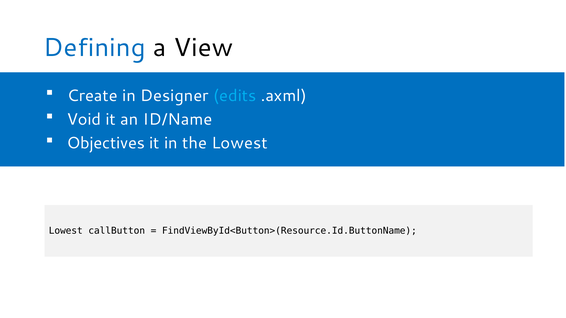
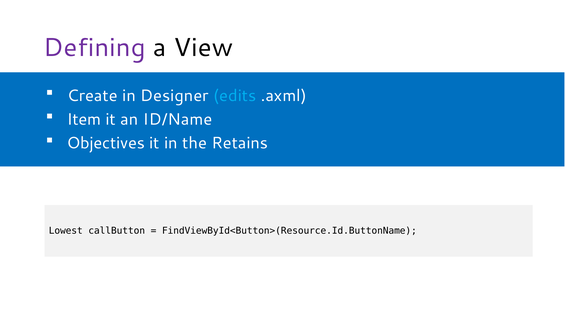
Defining colour: blue -> purple
Void: Void -> Item
the Lowest: Lowest -> Retains
